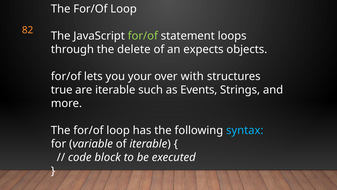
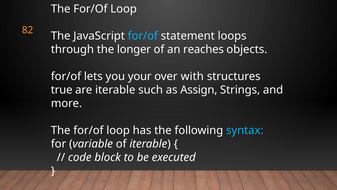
for/of at (143, 36) colour: light green -> light blue
delete: delete -> longer
expects: expects -> reaches
Events: Events -> Assign
